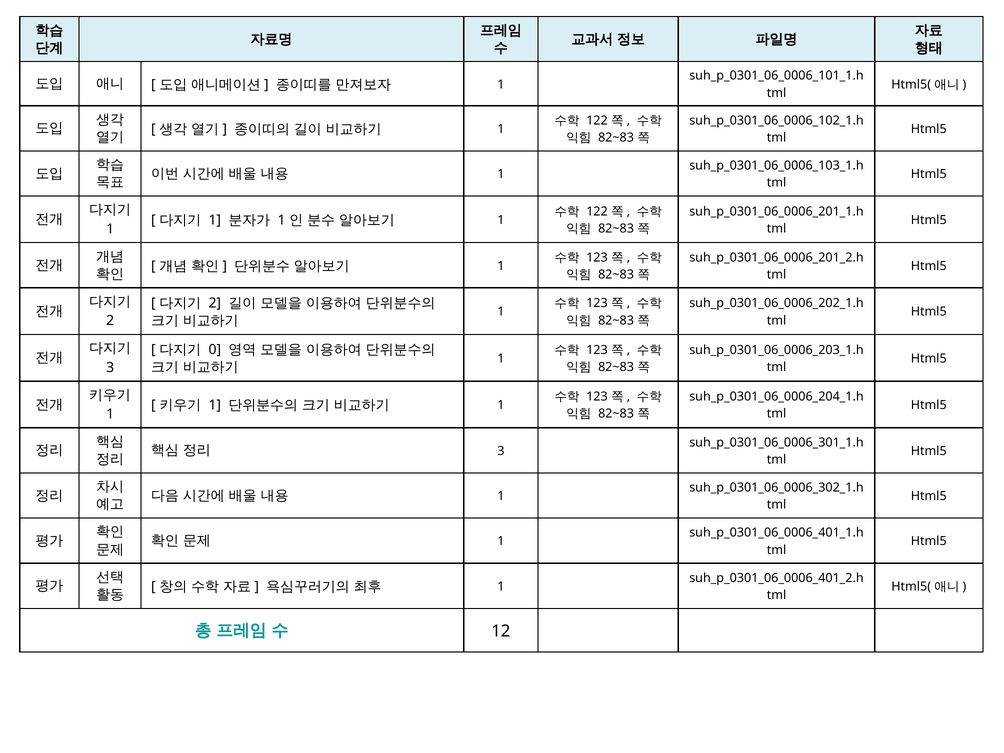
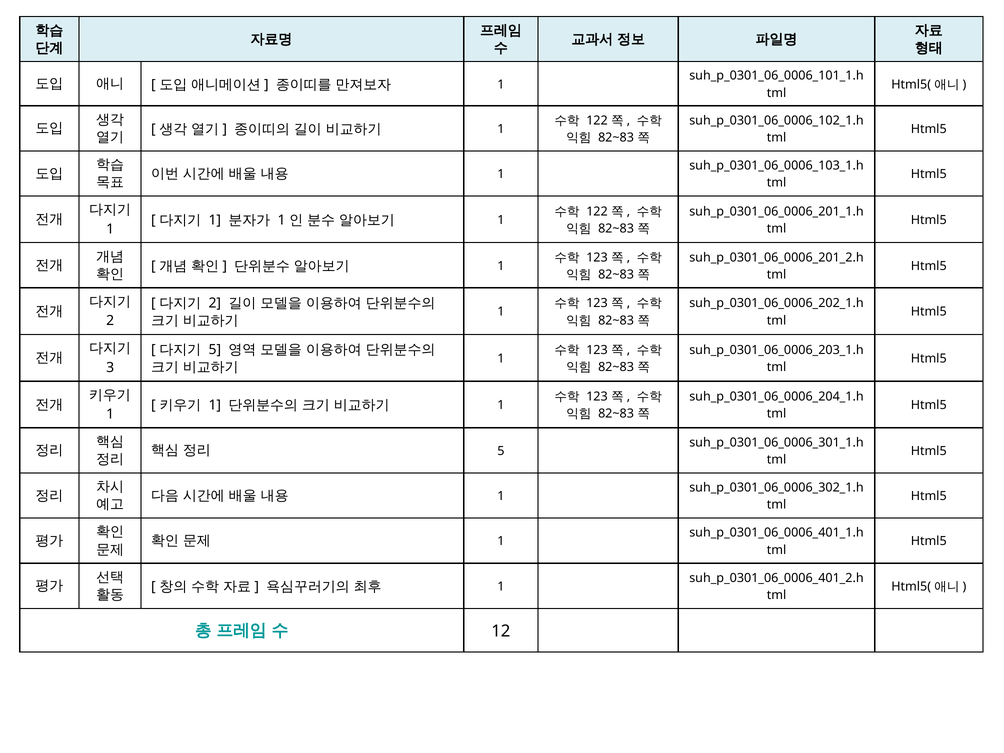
0 at (215, 350): 0 -> 5
3 at (501, 451): 3 -> 5
